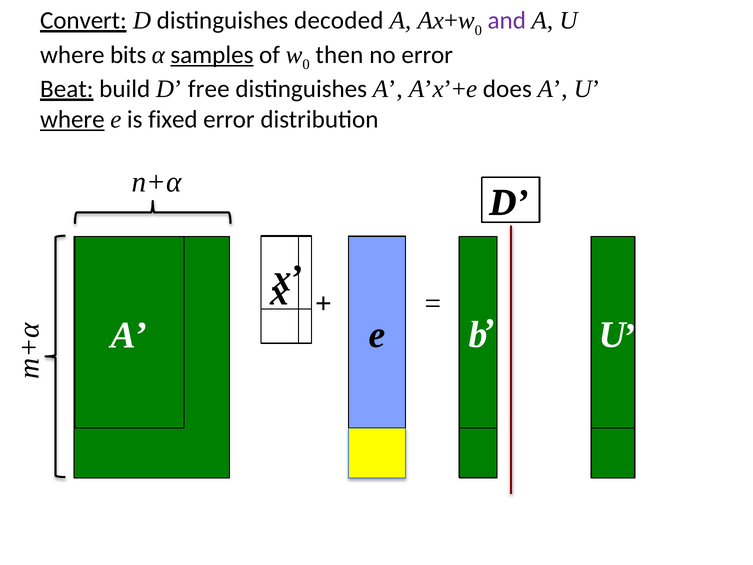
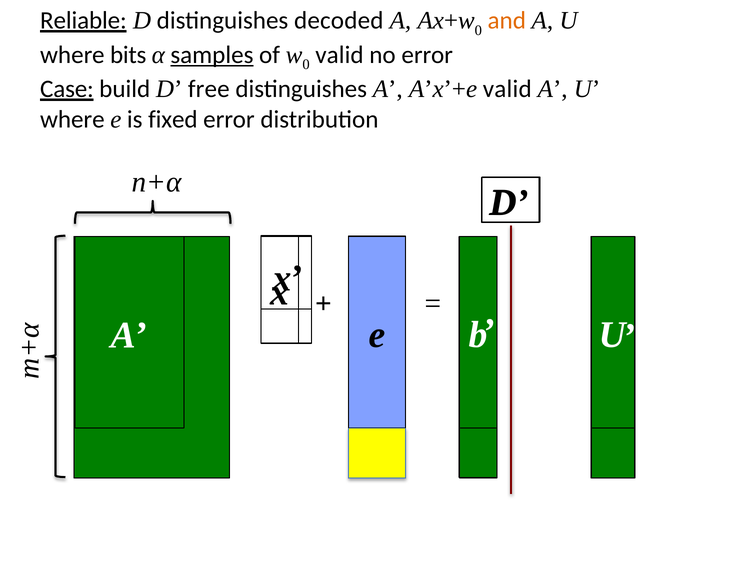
Convert: Convert -> Reliable
and colour: purple -> orange
then at (339, 55): then -> valid
Beat: Beat -> Case
A’x’+e does: does -> valid
where at (72, 119) underline: present -> none
